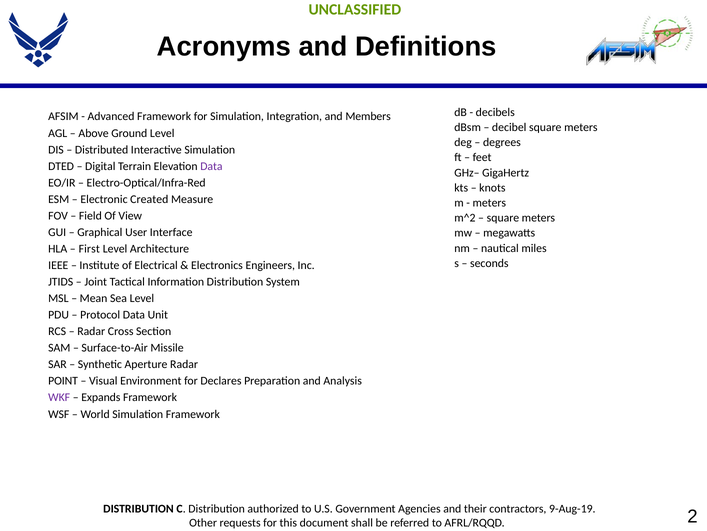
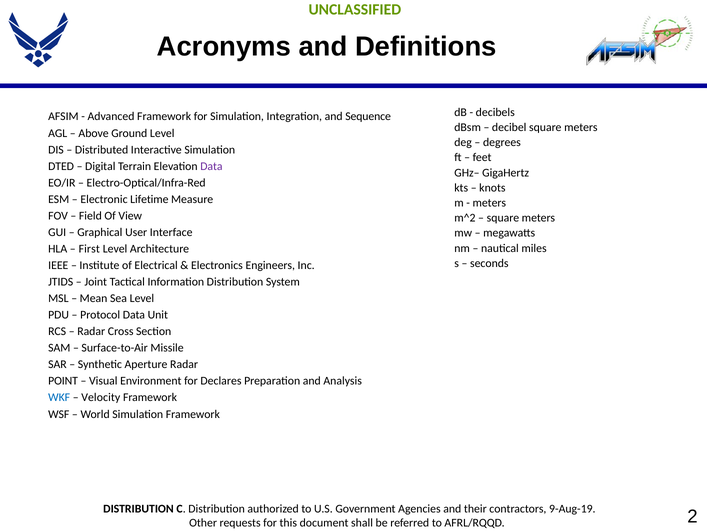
Members: Members -> Sequence
Created: Created -> Lifetime
WKF colour: purple -> blue
Expands: Expands -> Velocity
